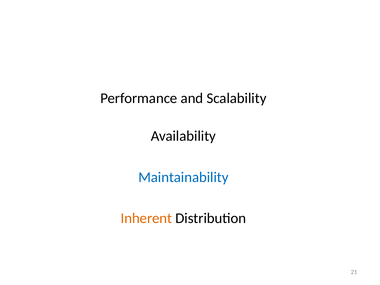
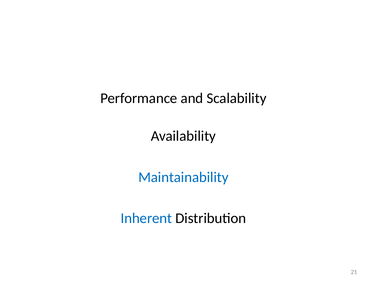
Inherent colour: orange -> blue
